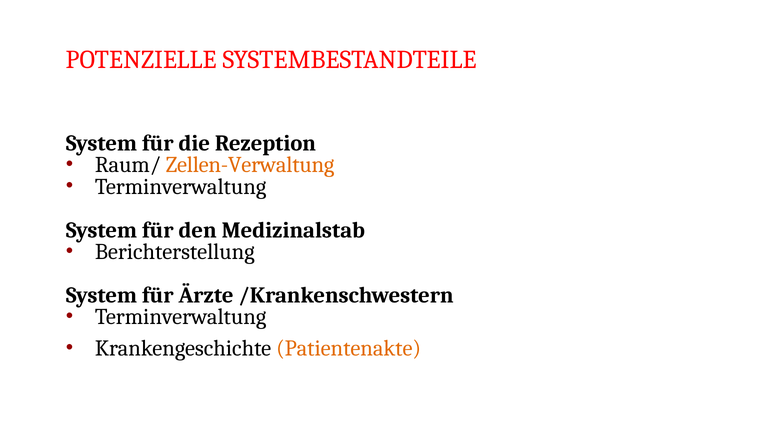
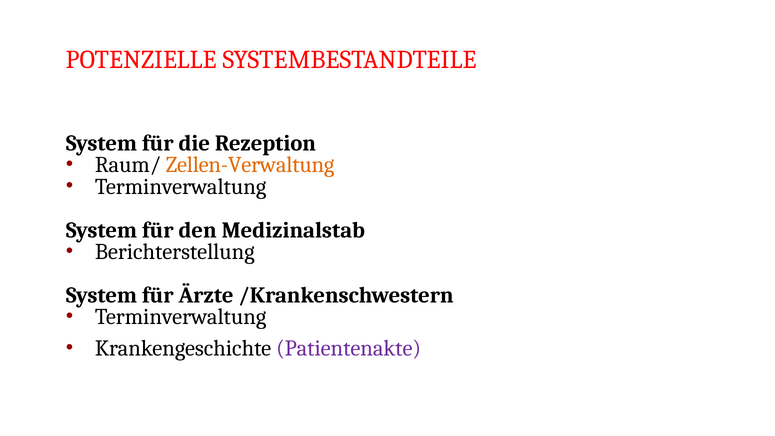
Patientenakte colour: orange -> purple
